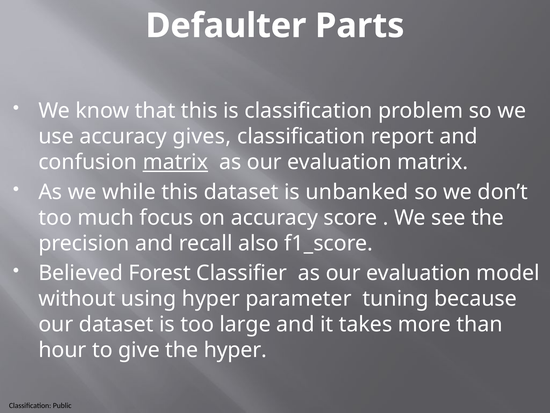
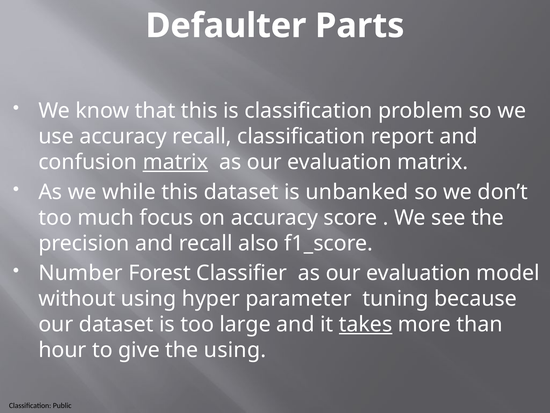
accuracy gives: gives -> recall
Believed: Believed -> Number
takes underline: none -> present
the hyper: hyper -> using
